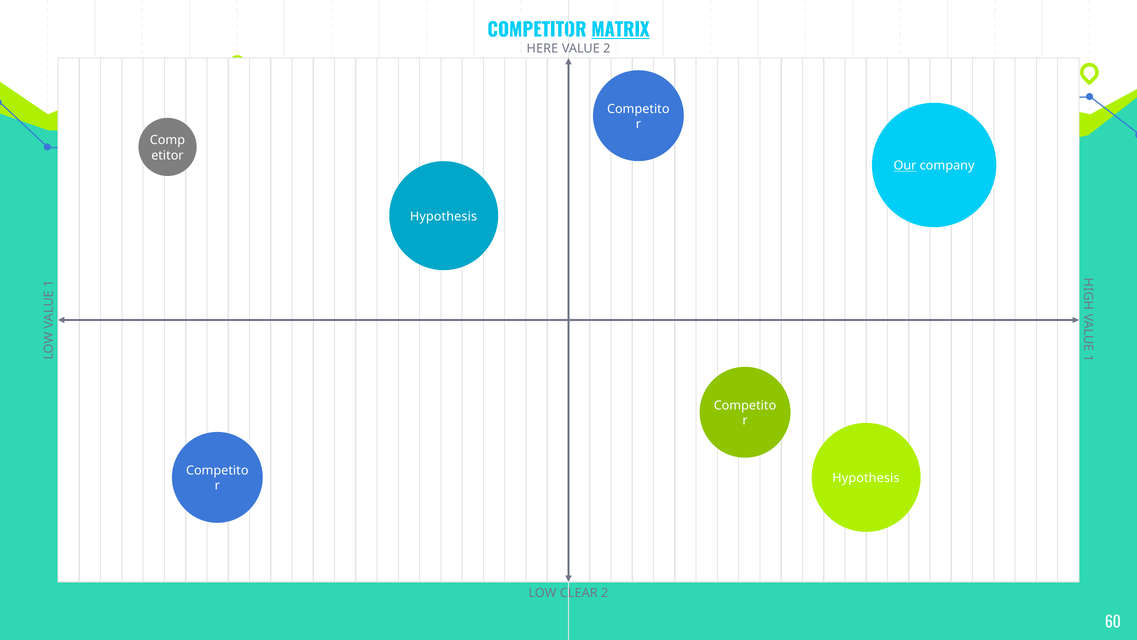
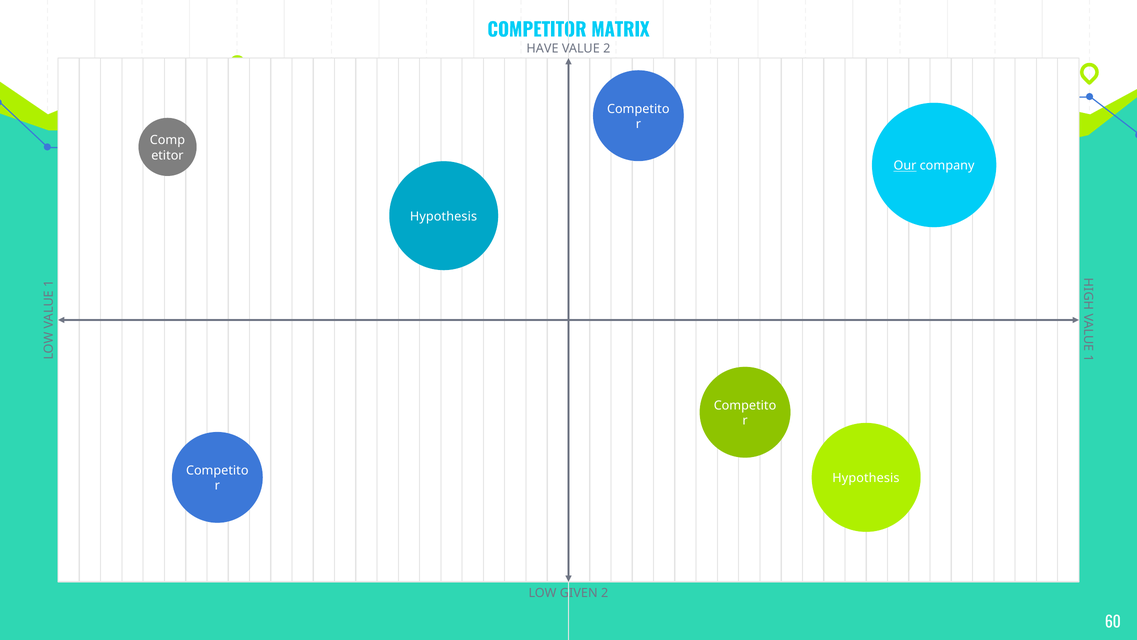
MATRIX underline: present -> none
HERE: HERE -> HAVE
CLEAR: CLEAR -> GIVEN
